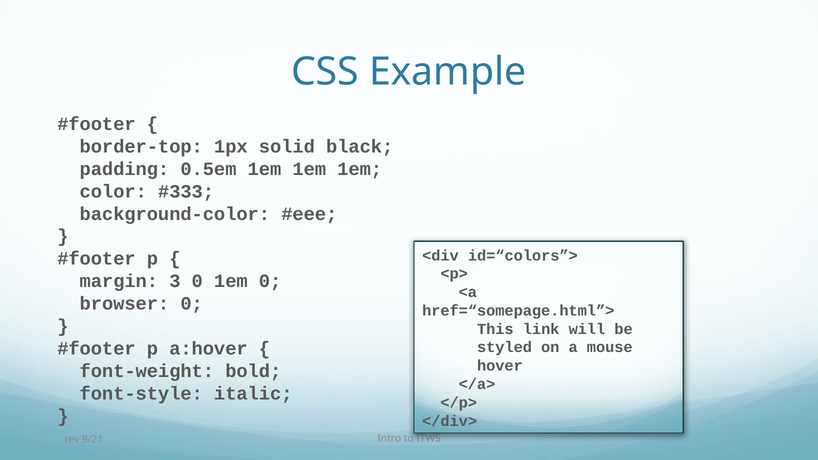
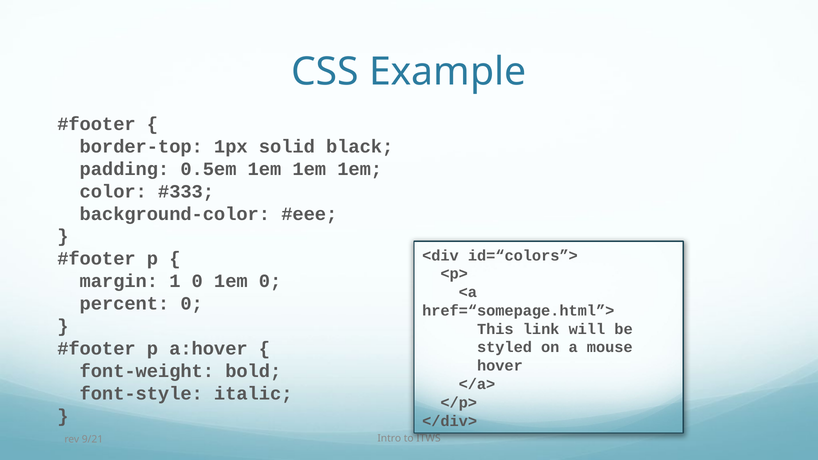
3: 3 -> 1
browser: browser -> percent
